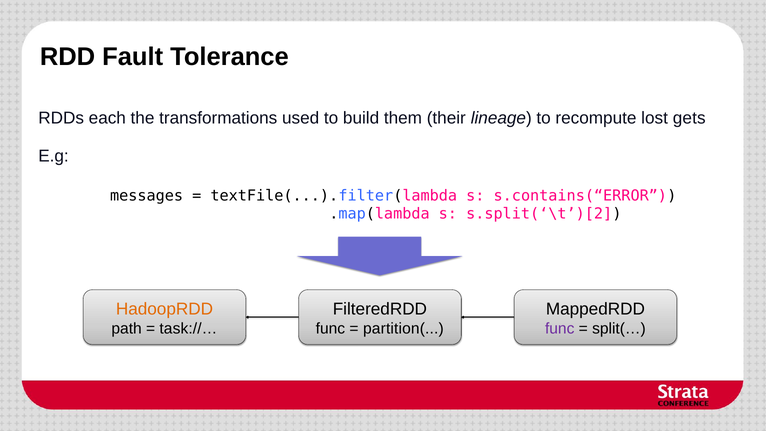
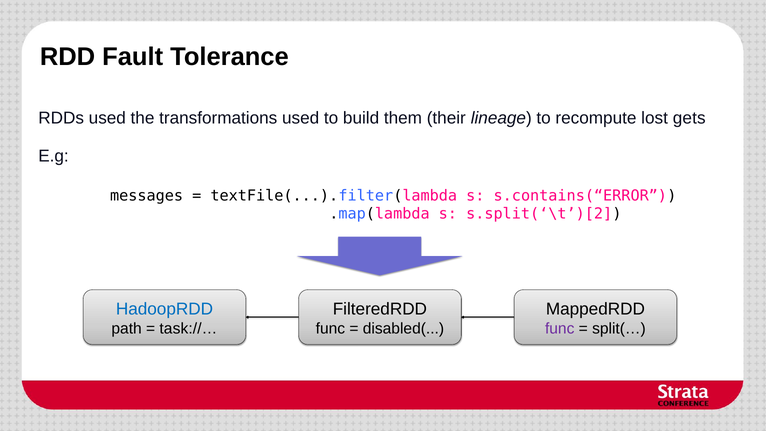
RDDs each: each -> used
HadoopRDD colour: orange -> blue
partition(: partition( -> disabled(
